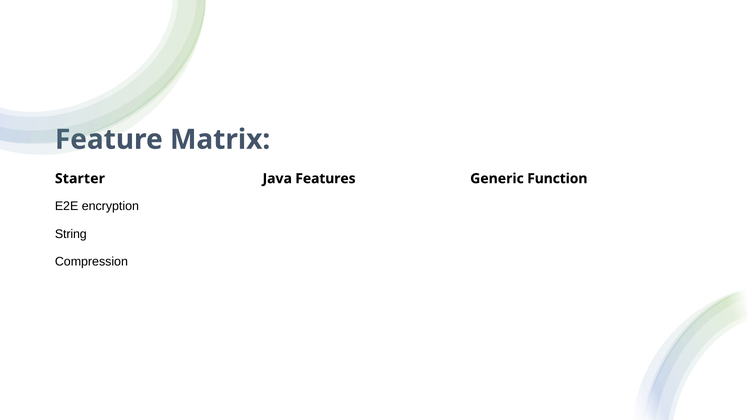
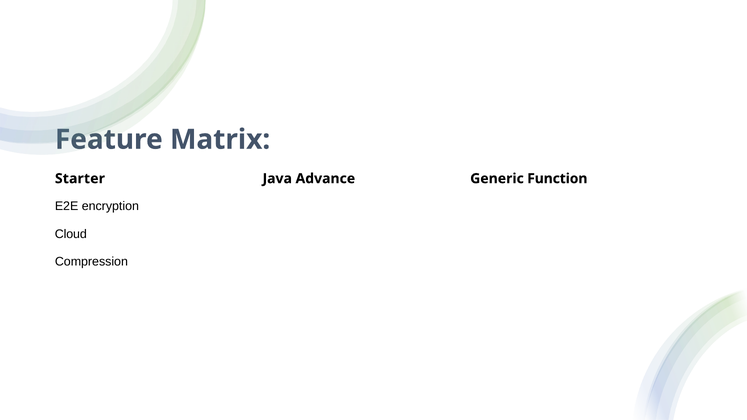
Features: Features -> Advance
String: String -> Cloud
